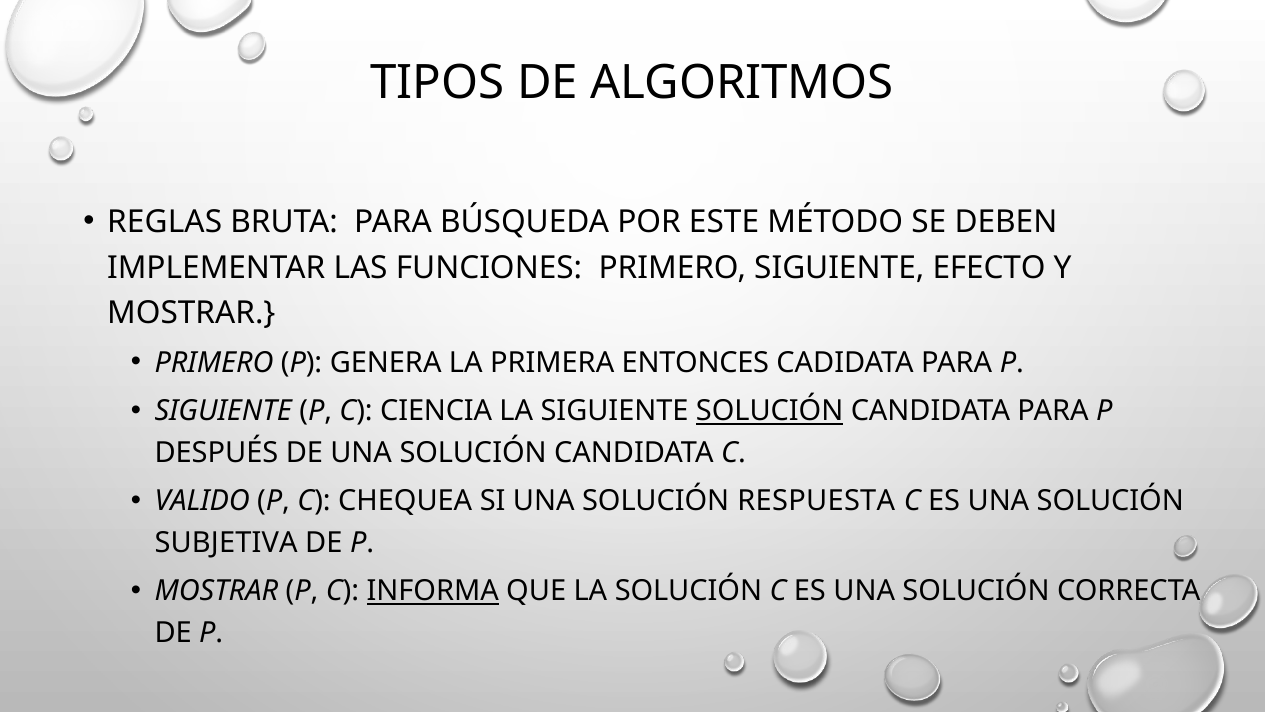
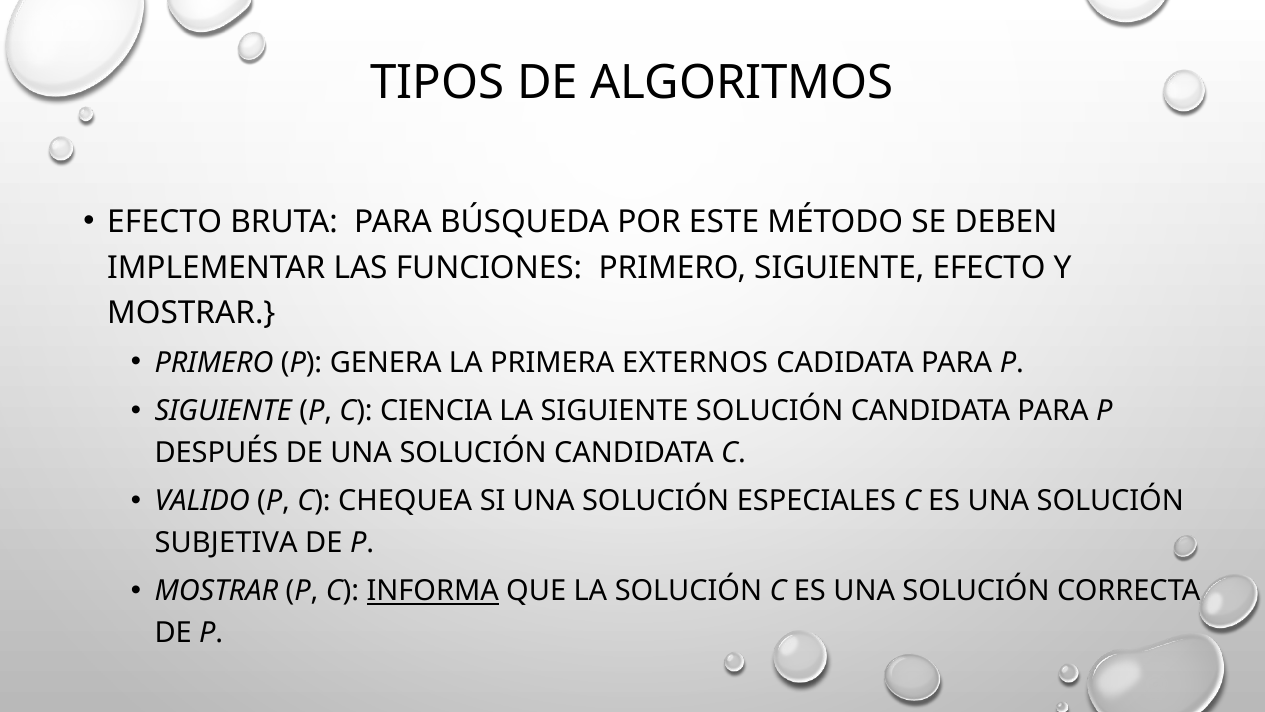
REGLAS at (165, 222): REGLAS -> EFECTO
ENTONCES: ENTONCES -> EXTERNOS
SOLUCIÓN at (770, 411) underline: present -> none
RESPUESTA: RESPUESTA -> ESPECIALES
